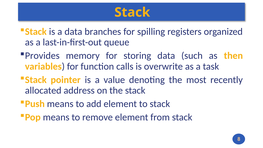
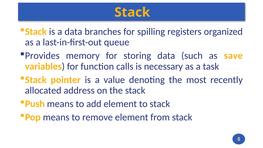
then: then -> save
overwrite: overwrite -> necessary
